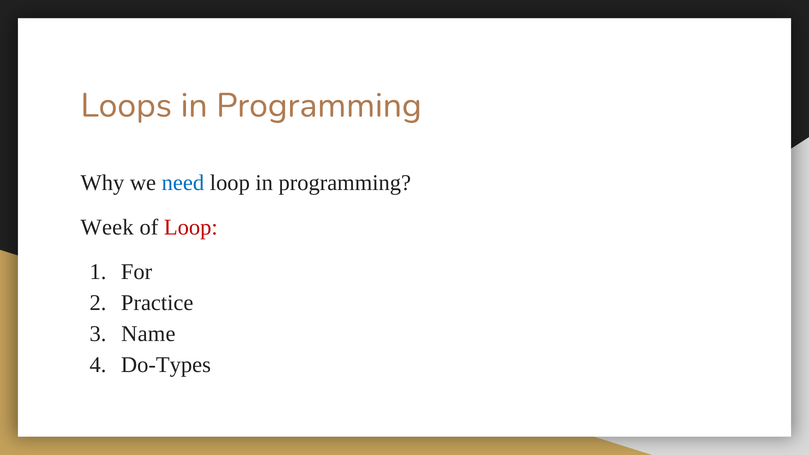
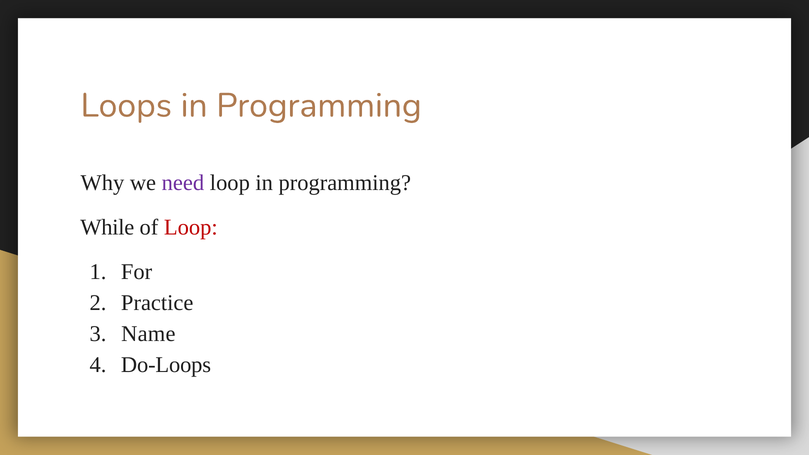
need colour: blue -> purple
Week: Week -> While
Do-Types: Do-Types -> Do-Loops
